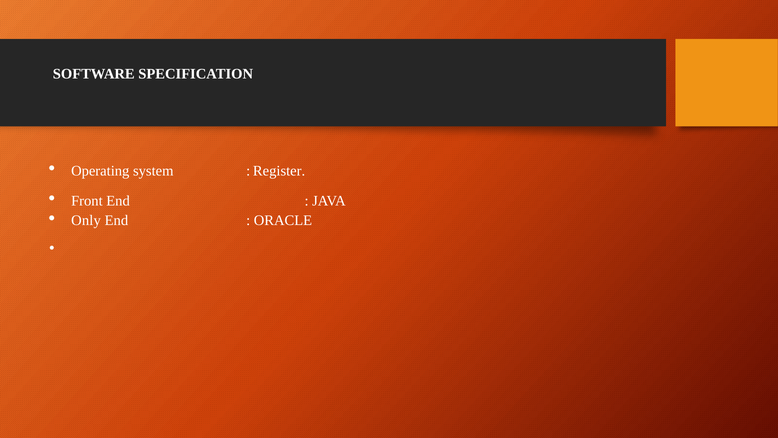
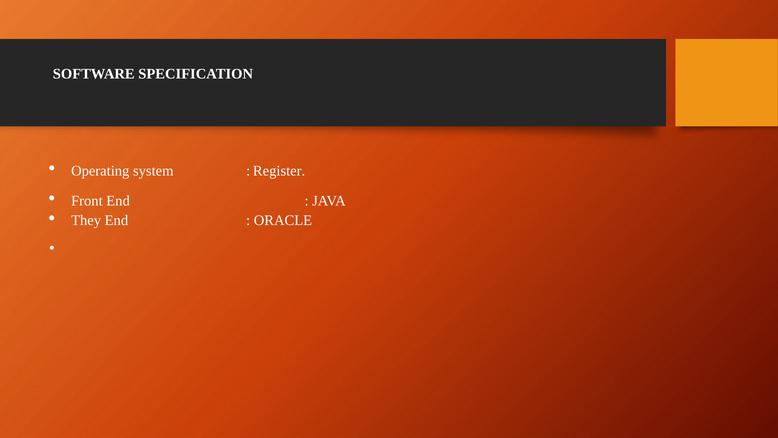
Only: Only -> They
